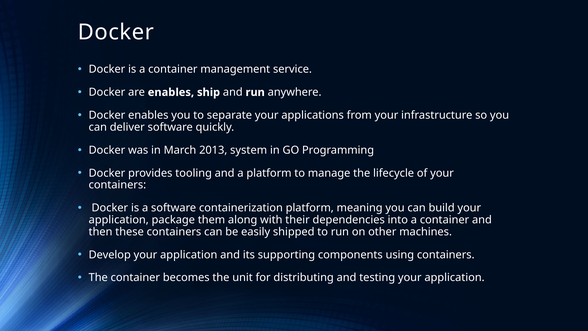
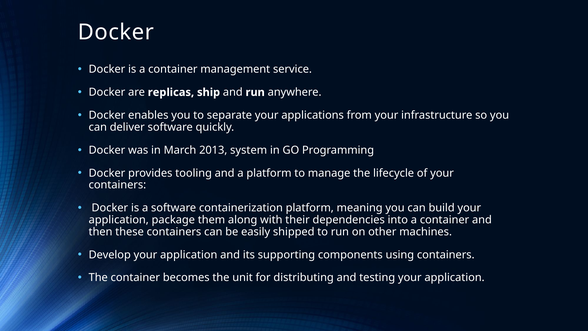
are enables: enables -> replicas
